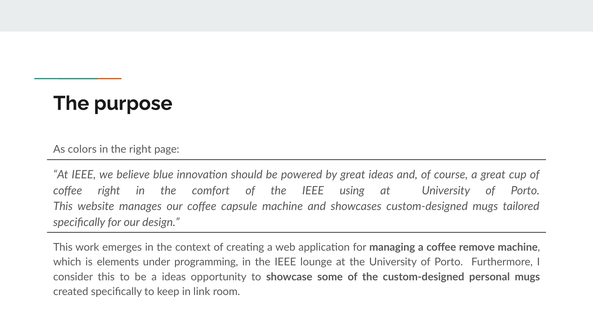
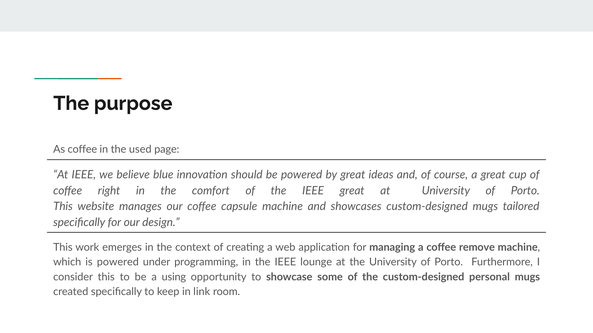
As colors: colors -> coffee
the right: right -> used
IEEE using: using -> great
is elements: elements -> powered
a ideas: ideas -> using
